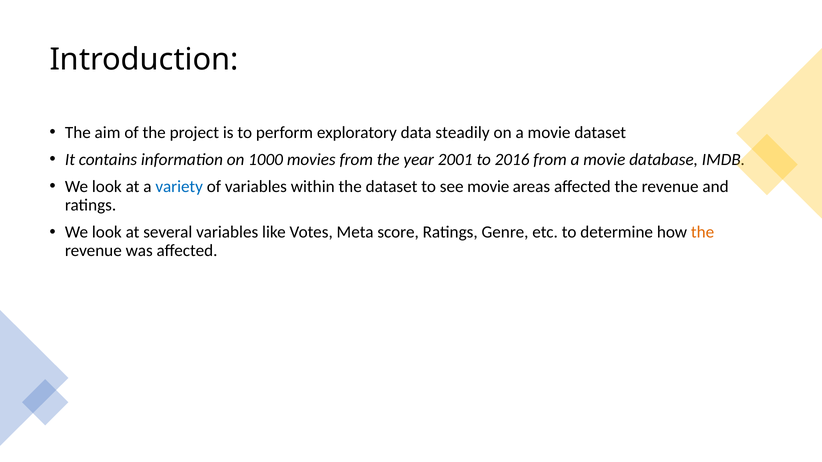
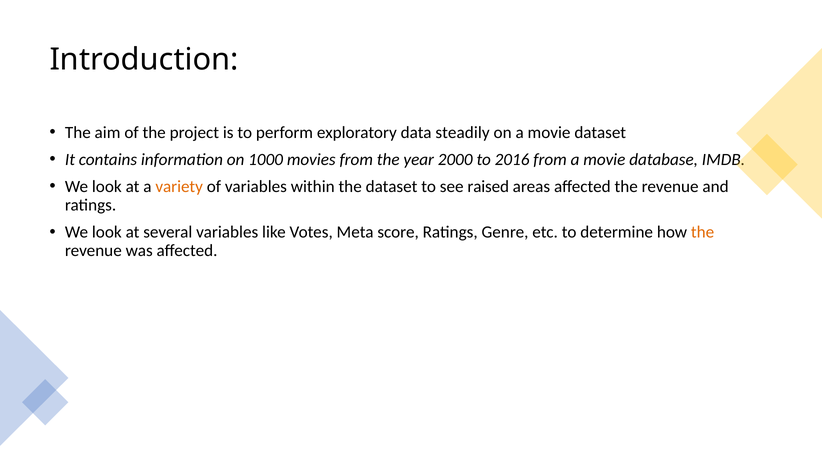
2001: 2001 -> 2000
variety colour: blue -> orange
see movie: movie -> raised
